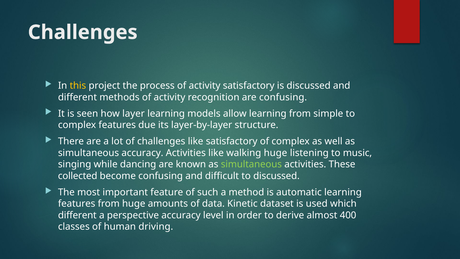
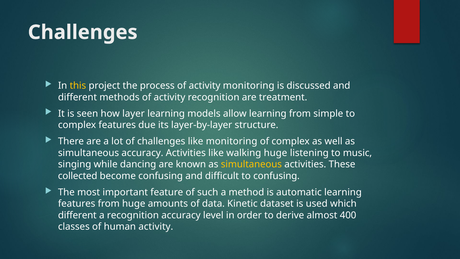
activity satisfactory: satisfactory -> monitoring
are confusing: confusing -> treatment
like satisfactory: satisfactory -> monitoring
simultaneous at (251, 164) colour: light green -> yellow
to discussed: discussed -> confusing
a perspective: perspective -> recognition
human driving: driving -> activity
